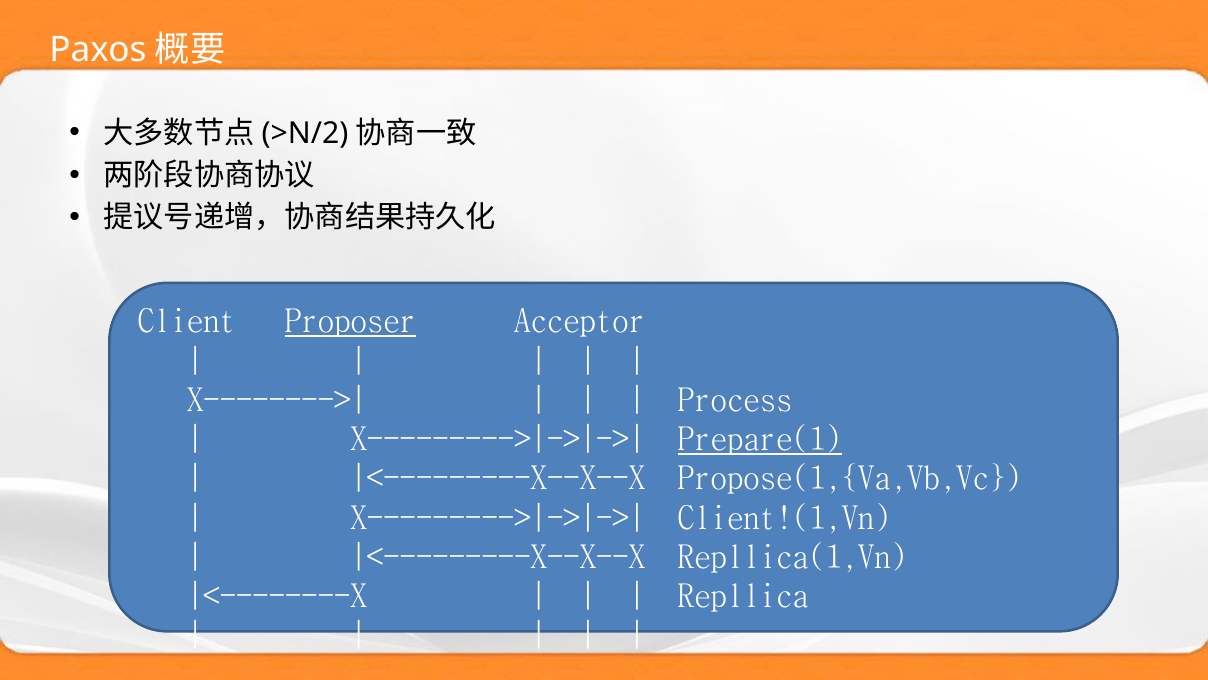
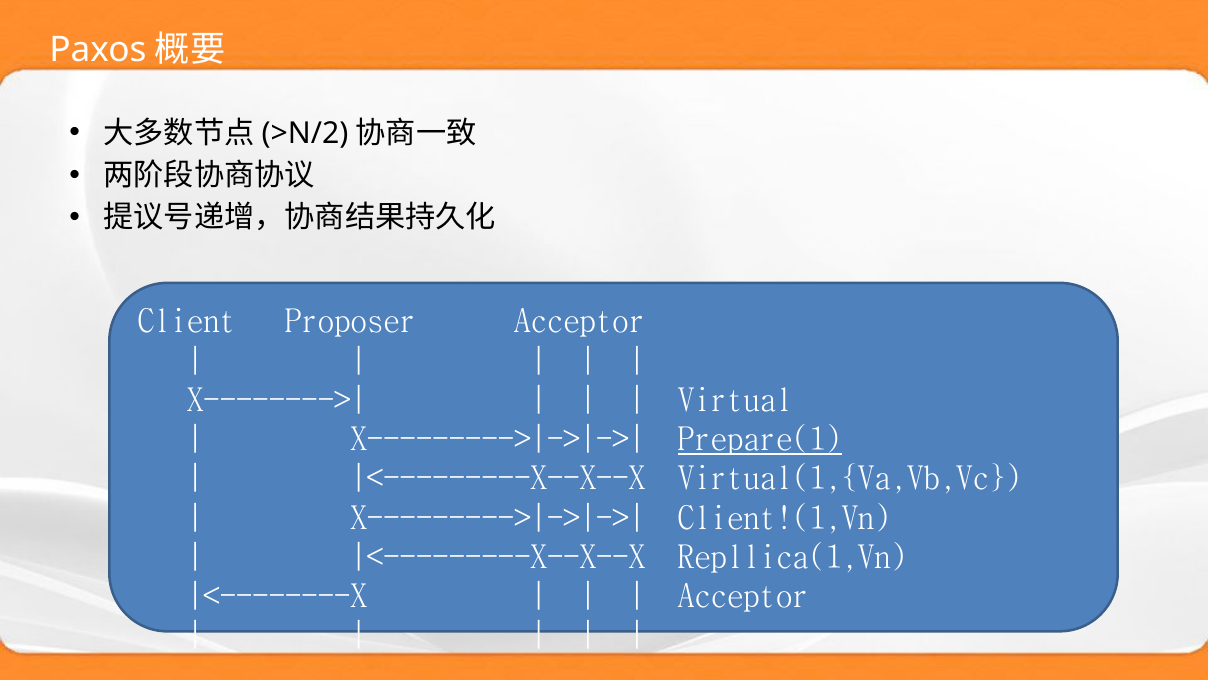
Proposer underline: present -> none
Process: Process -> Virtual
Propose(1,{Va,Vb,Vc: Propose(1,{Va,Vb,Vc -> Virtual(1,{Va,Vb,Vc
Repllica at (743, 596): Repllica -> Acceptor
